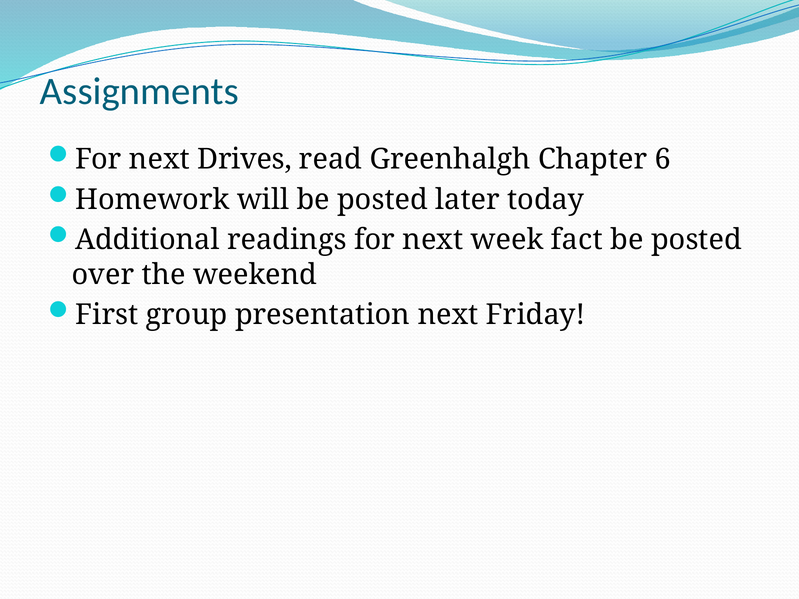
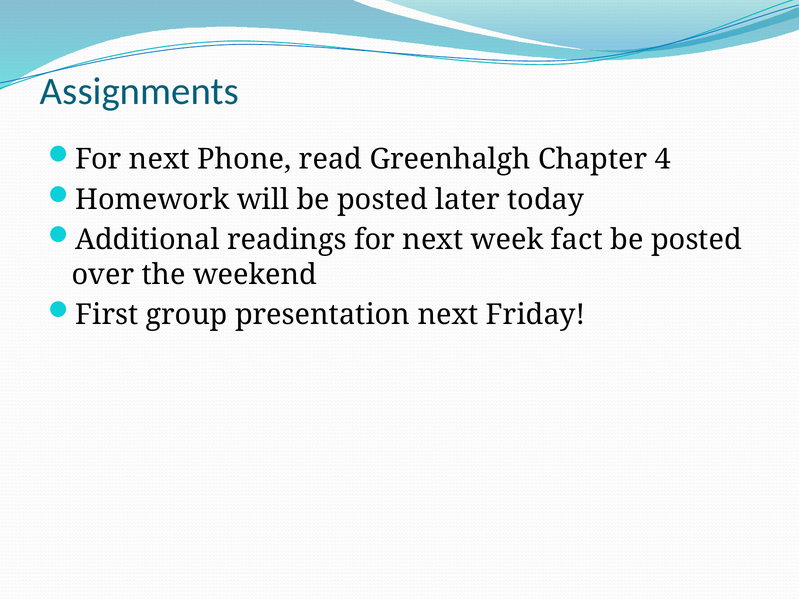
Drives: Drives -> Phone
6: 6 -> 4
